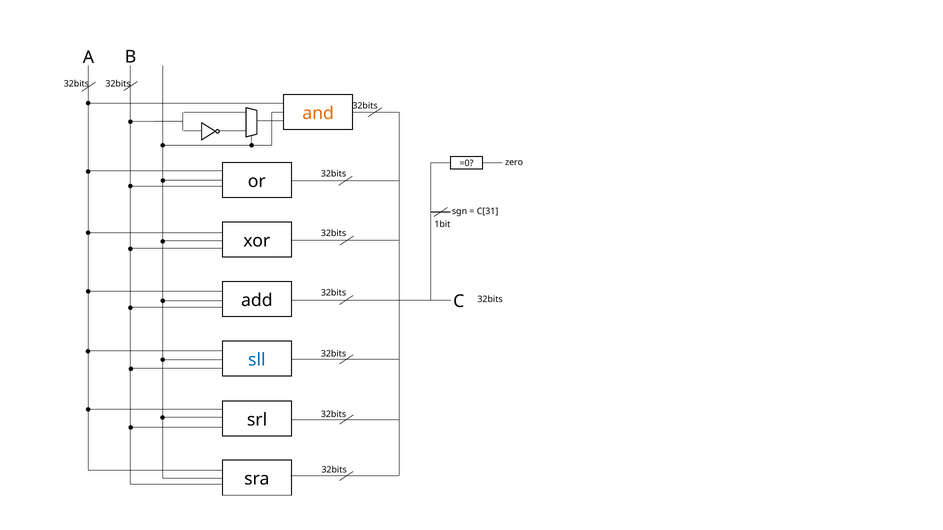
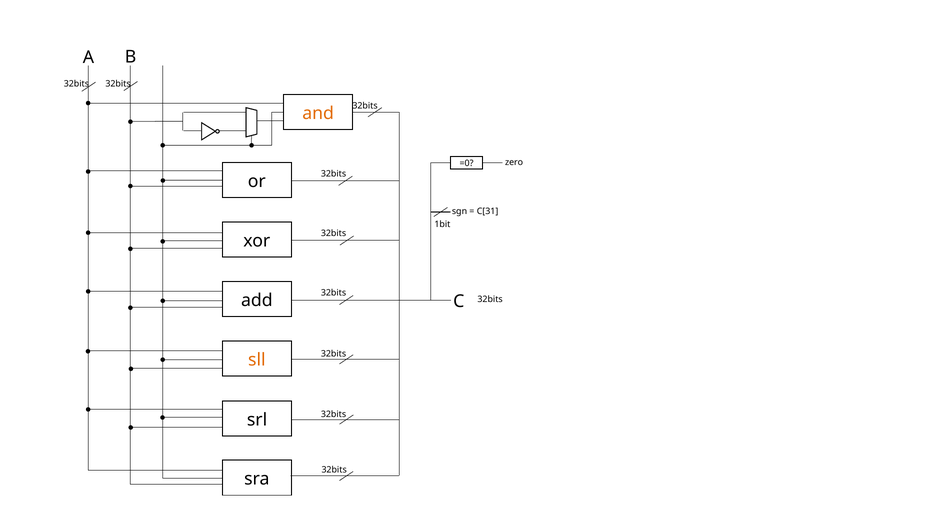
sll colour: blue -> orange
